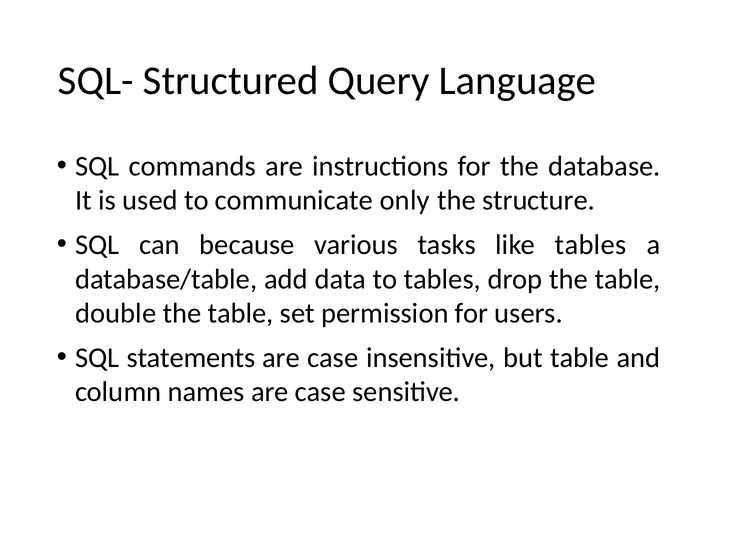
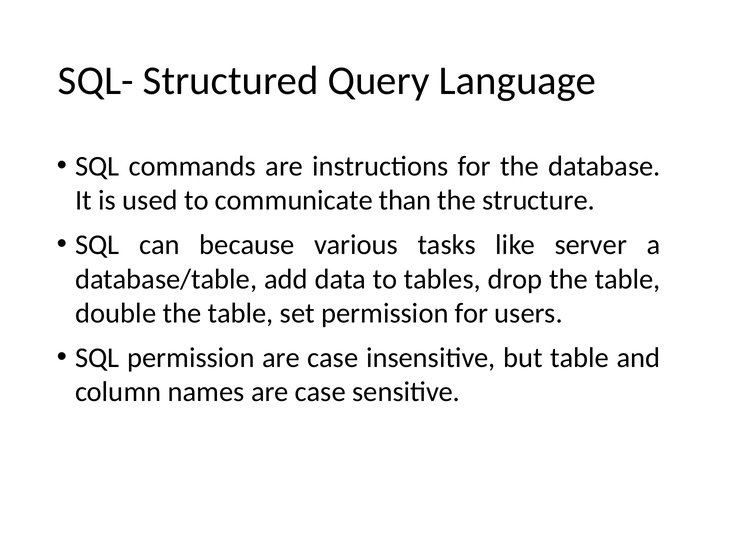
only: only -> than
like tables: tables -> server
SQL statements: statements -> permission
